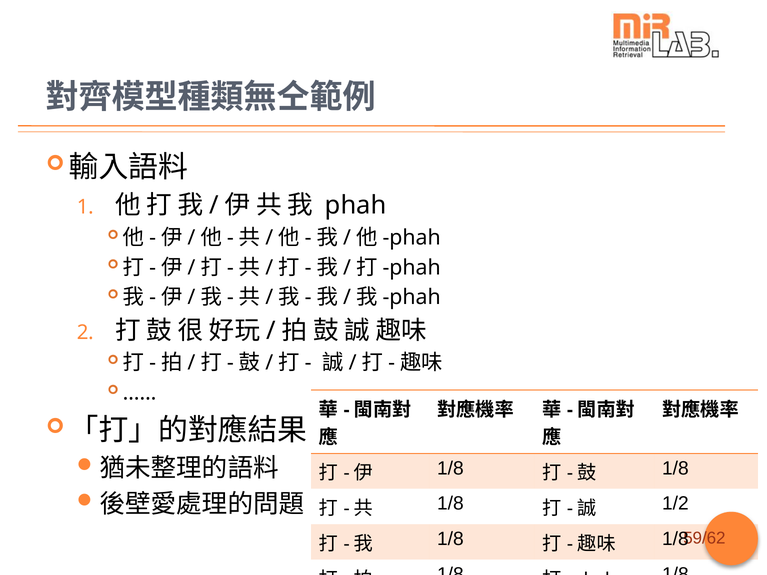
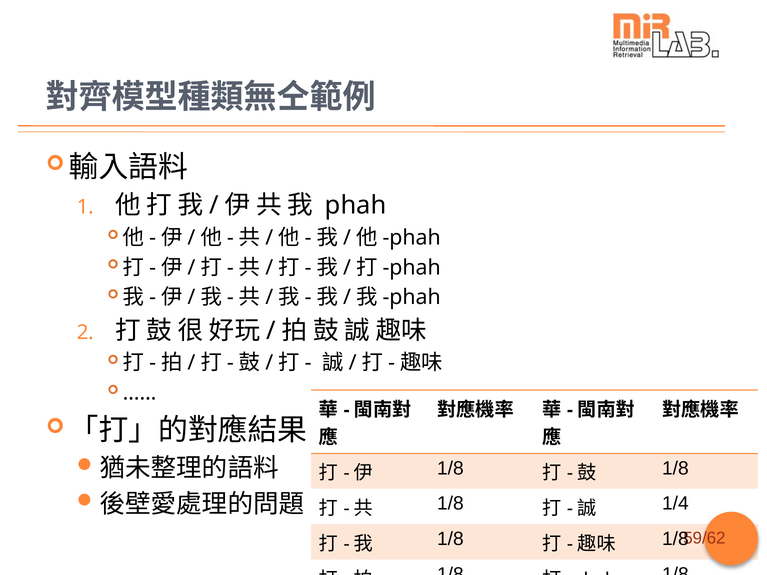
1/2: 1/2 -> 1/4
